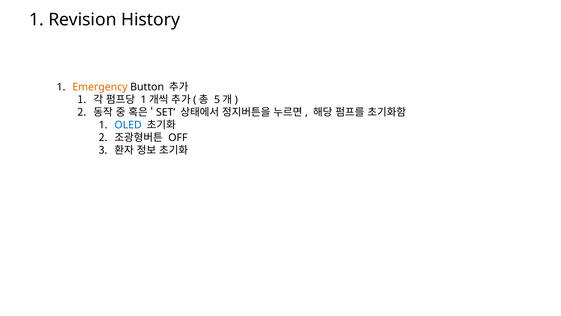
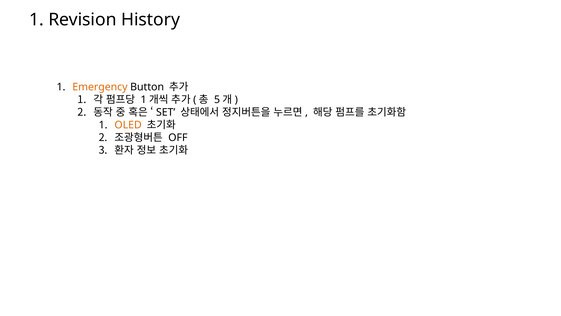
OLED colour: blue -> orange
